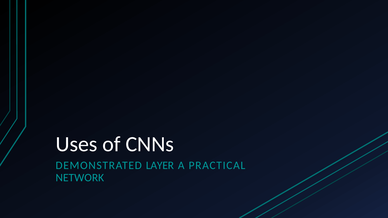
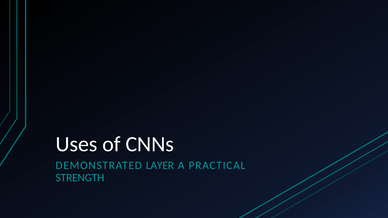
NETWORK: NETWORK -> STRENGTH
